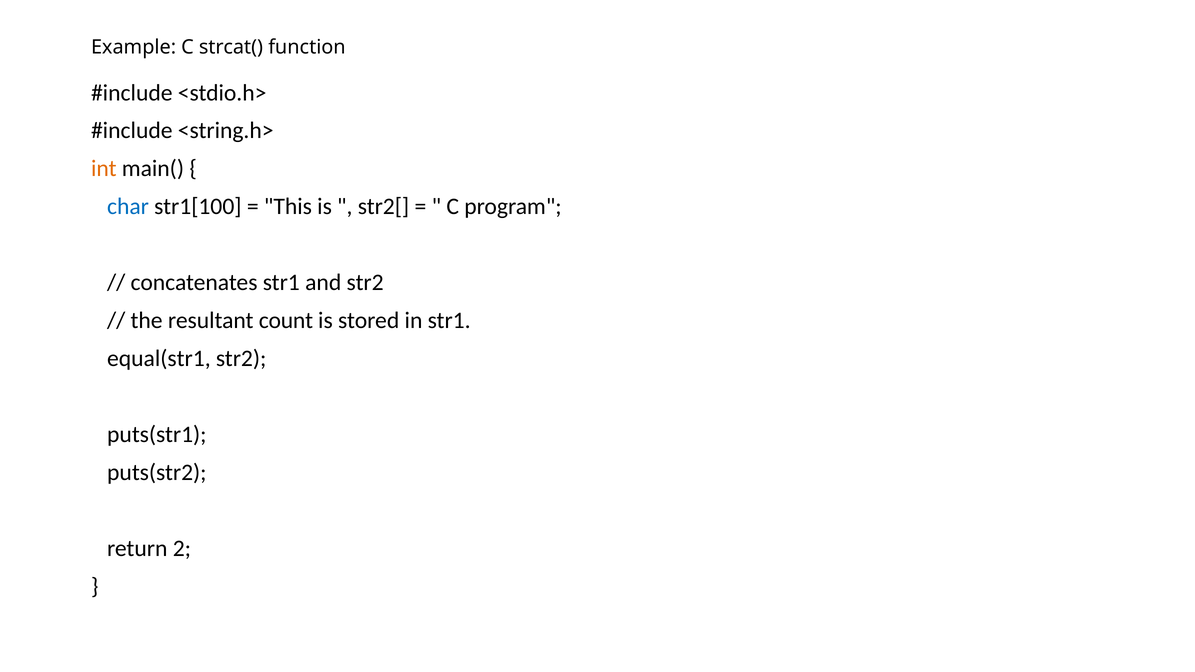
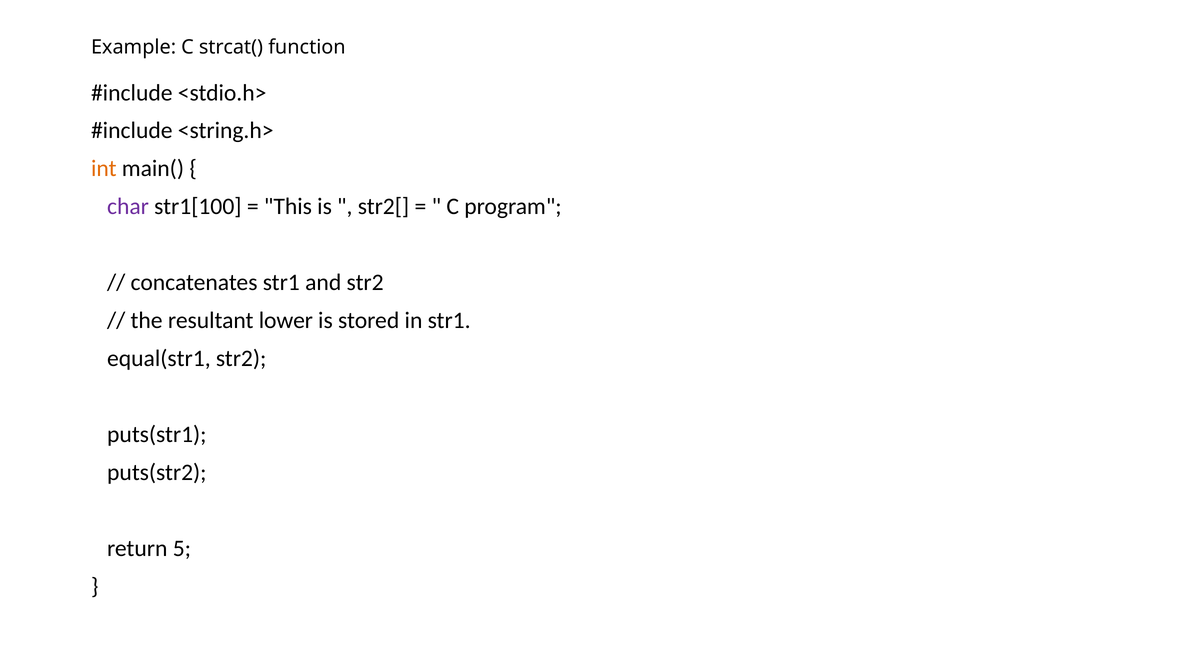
char colour: blue -> purple
count: count -> lower
2: 2 -> 5
